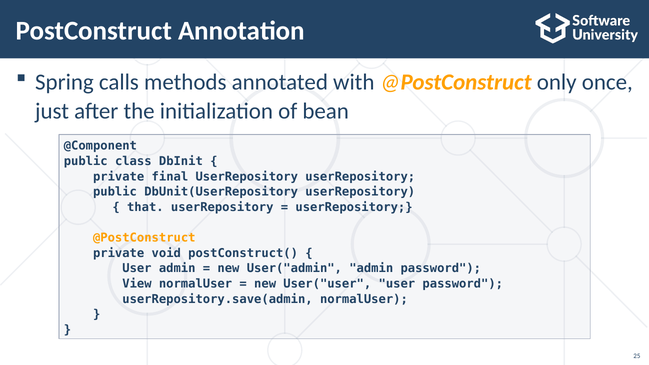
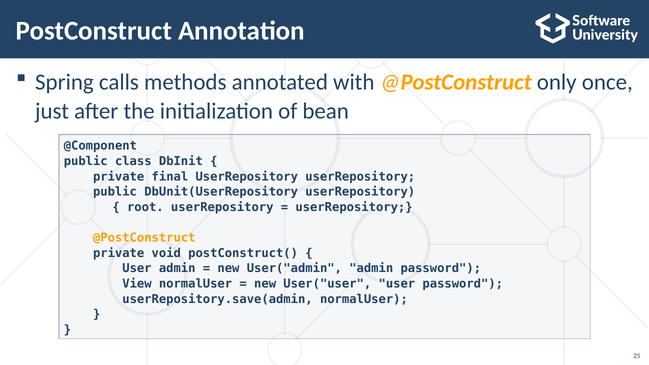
that: that -> root
